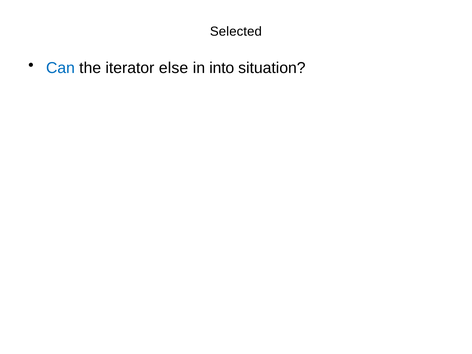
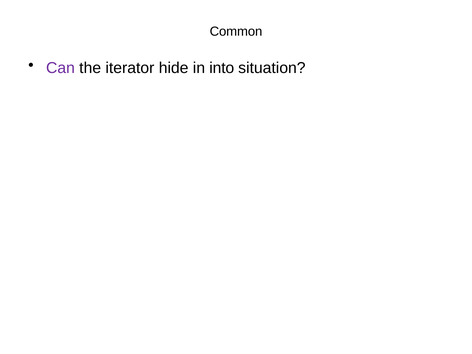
Selected: Selected -> Common
Can colour: blue -> purple
else: else -> hide
